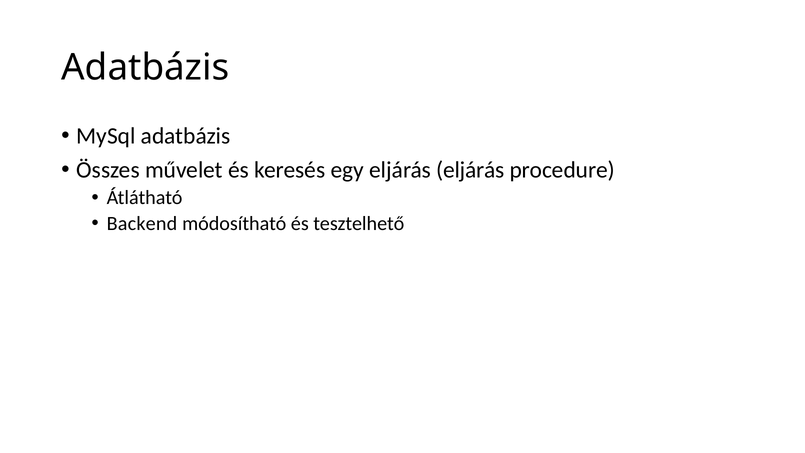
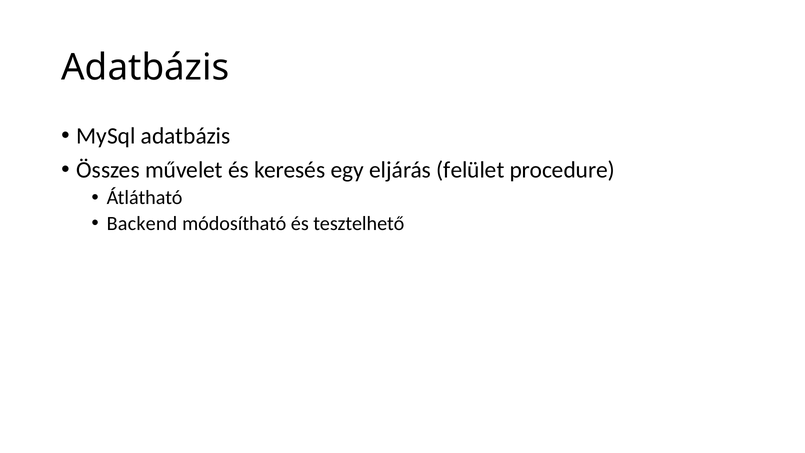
eljárás eljárás: eljárás -> felület
